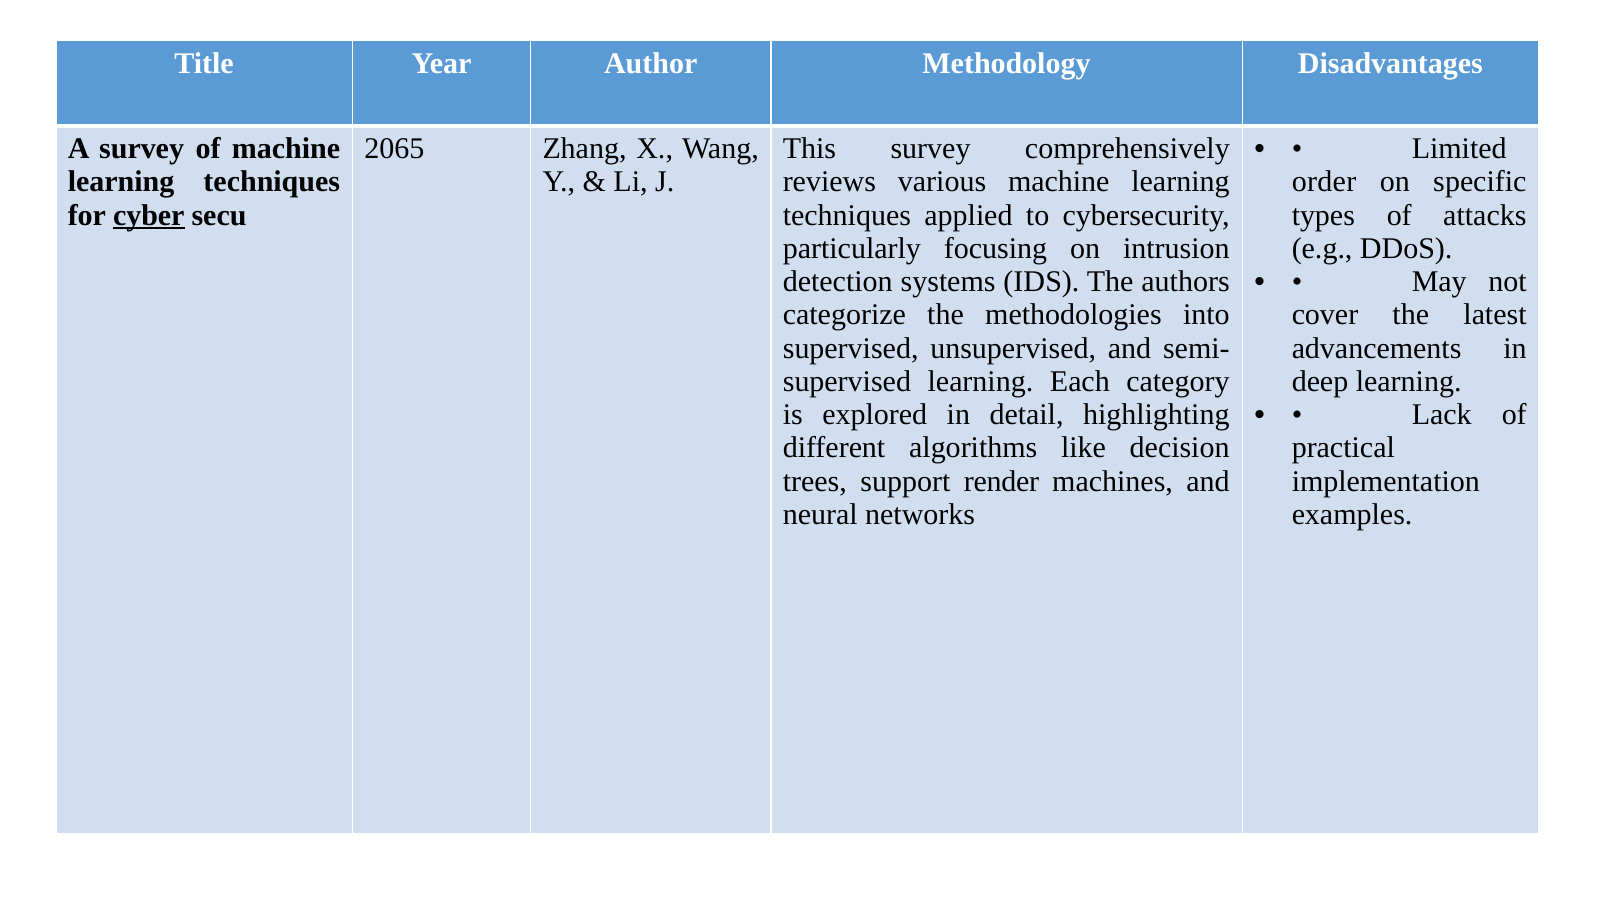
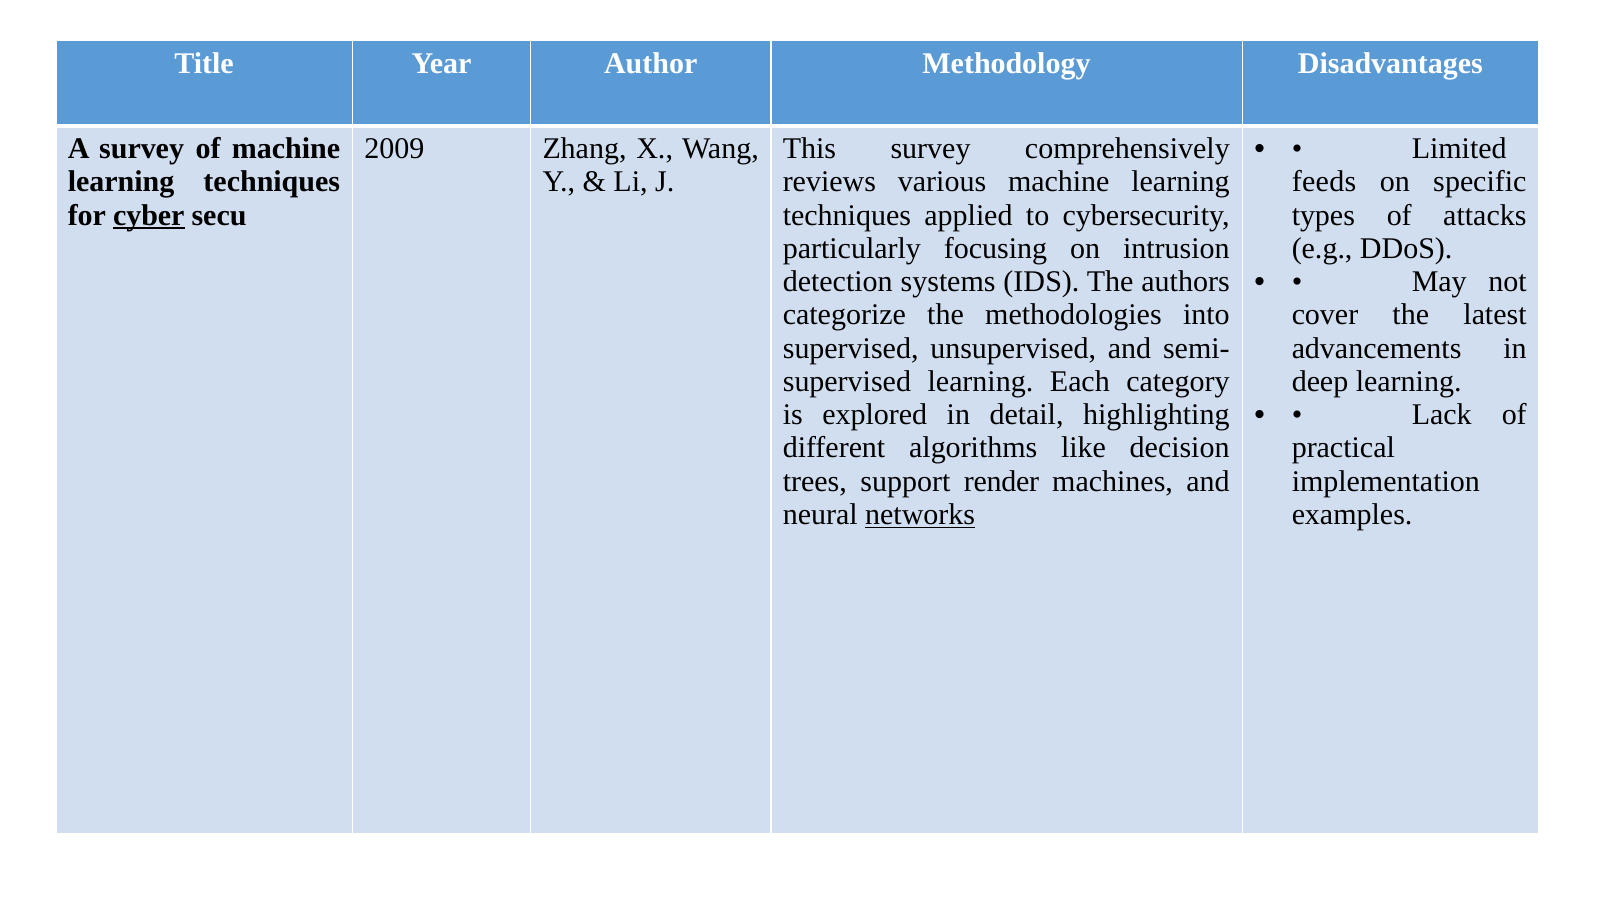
2065: 2065 -> 2009
order: order -> feeds
networks underline: none -> present
